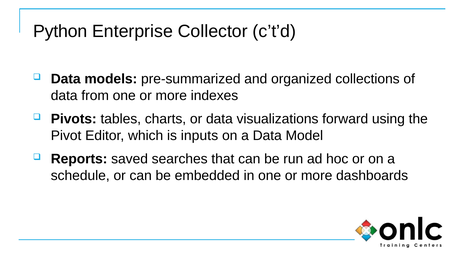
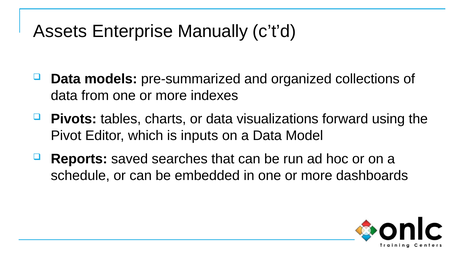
Python: Python -> Assets
Collector: Collector -> Manually
